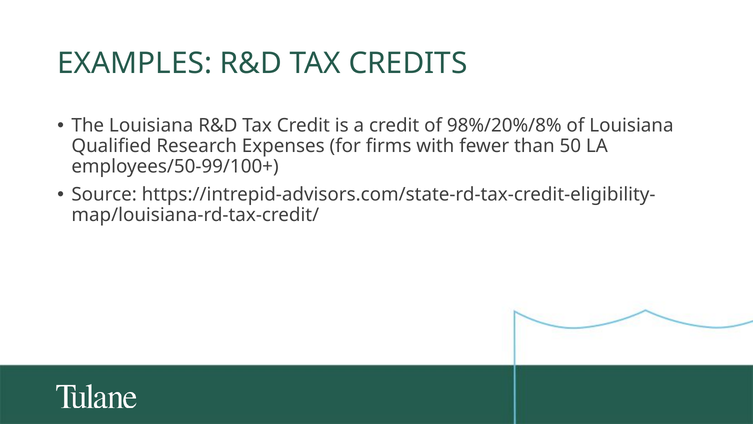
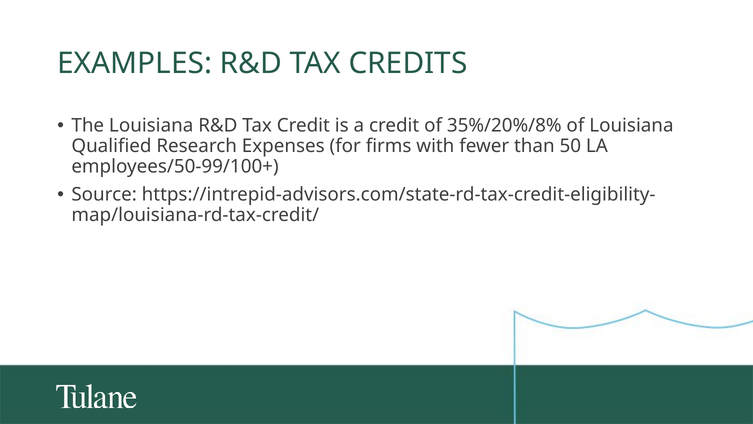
98%/20%/8%: 98%/20%/8% -> 35%/20%/8%
